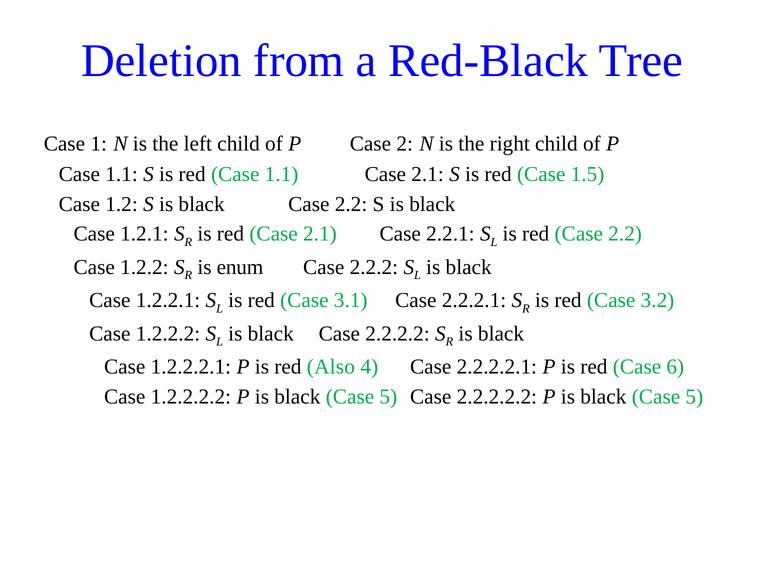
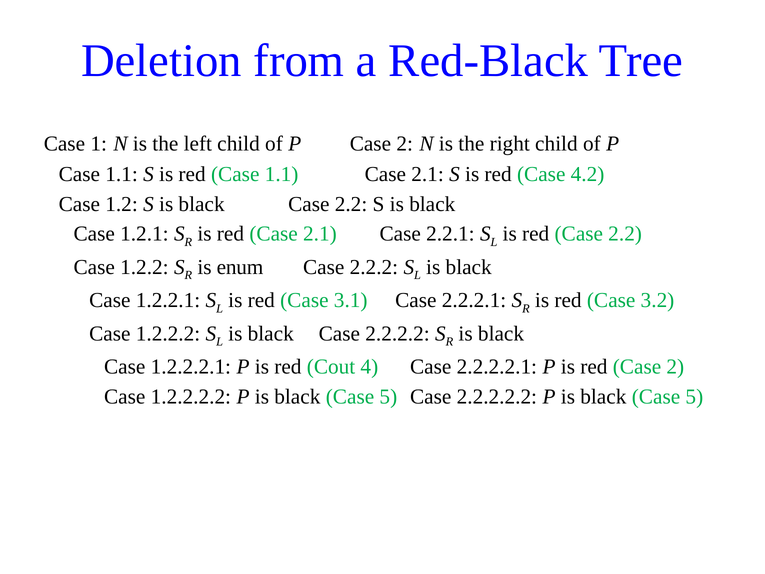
1.5: 1.5 -> 4.2
Also: Also -> Cout
red Case 6: 6 -> 2
